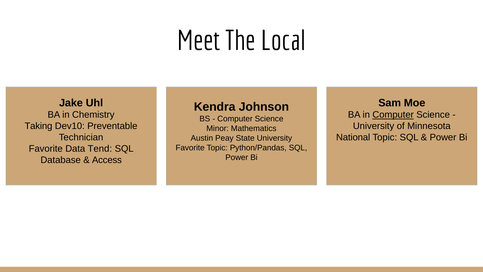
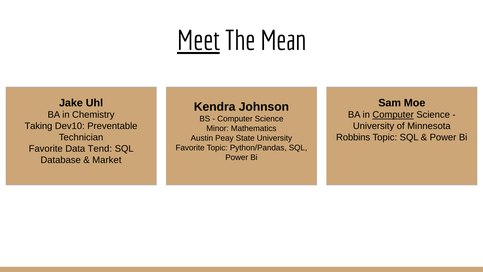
Meet underline: none -> present
Local: Local -> Mean
National: National -> Robbins
Access: Access -> Market
